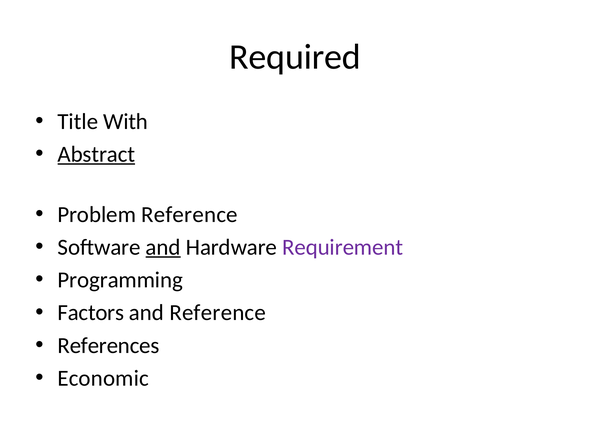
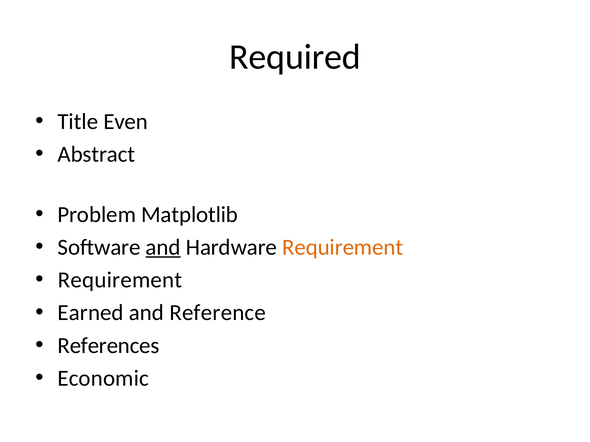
With: With -> Even
Abstract underline: present -> none
Problem Reference: Reference -> Matplotlib
Requirement at (343, 248) colour: purple -> orange
Programming at (120, 280): Programming -> Requirement
Factors: Factors -> Earned
